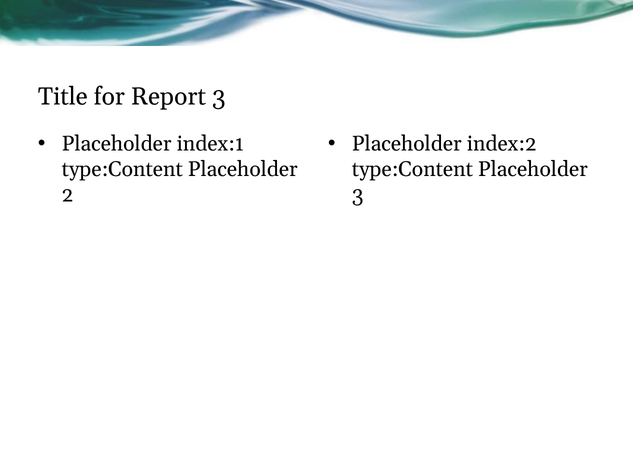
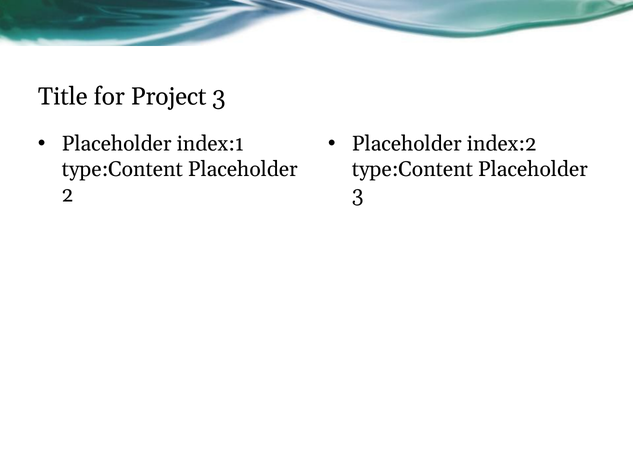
Report: Report -> Project
